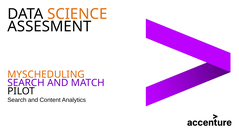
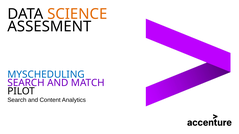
MYSCHEDULING colour: orange -> blue
